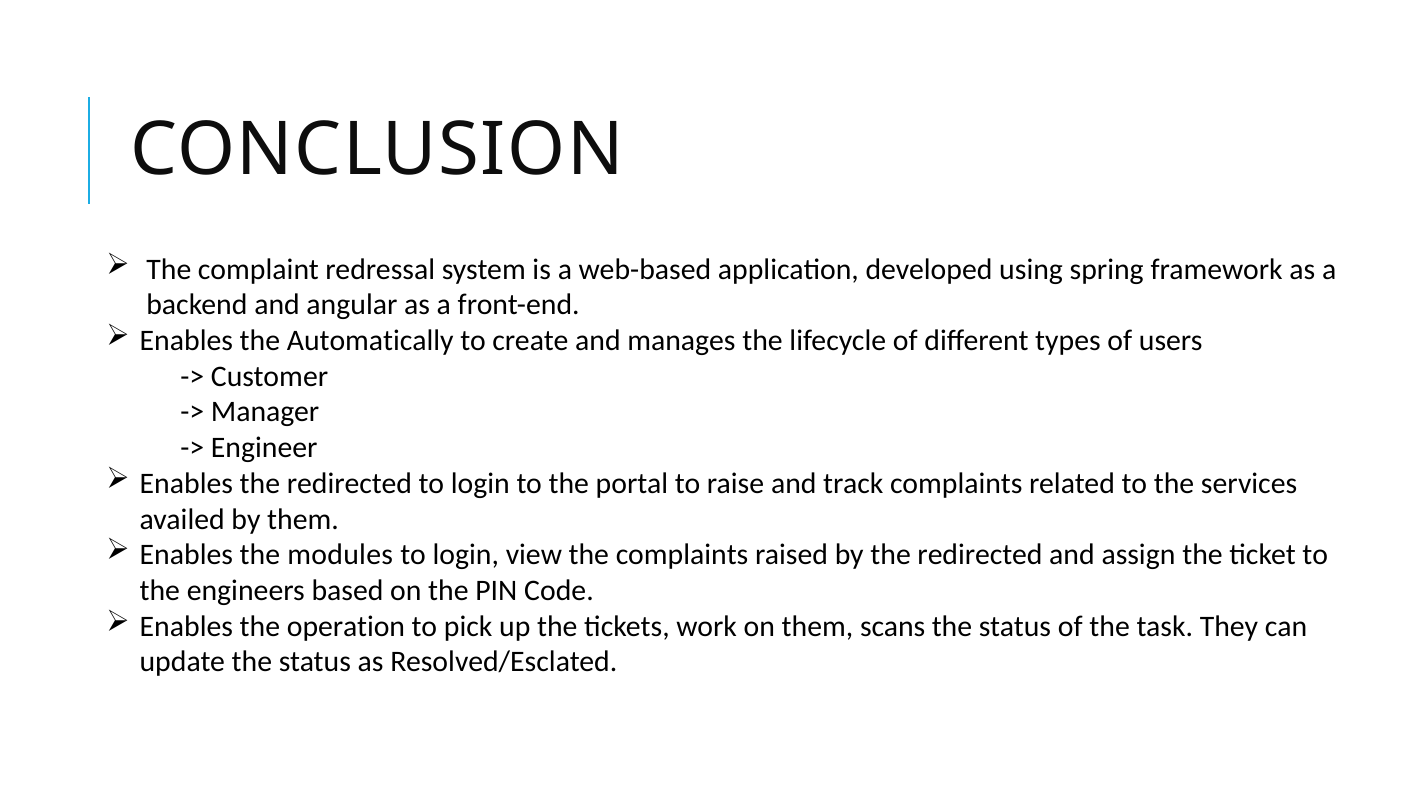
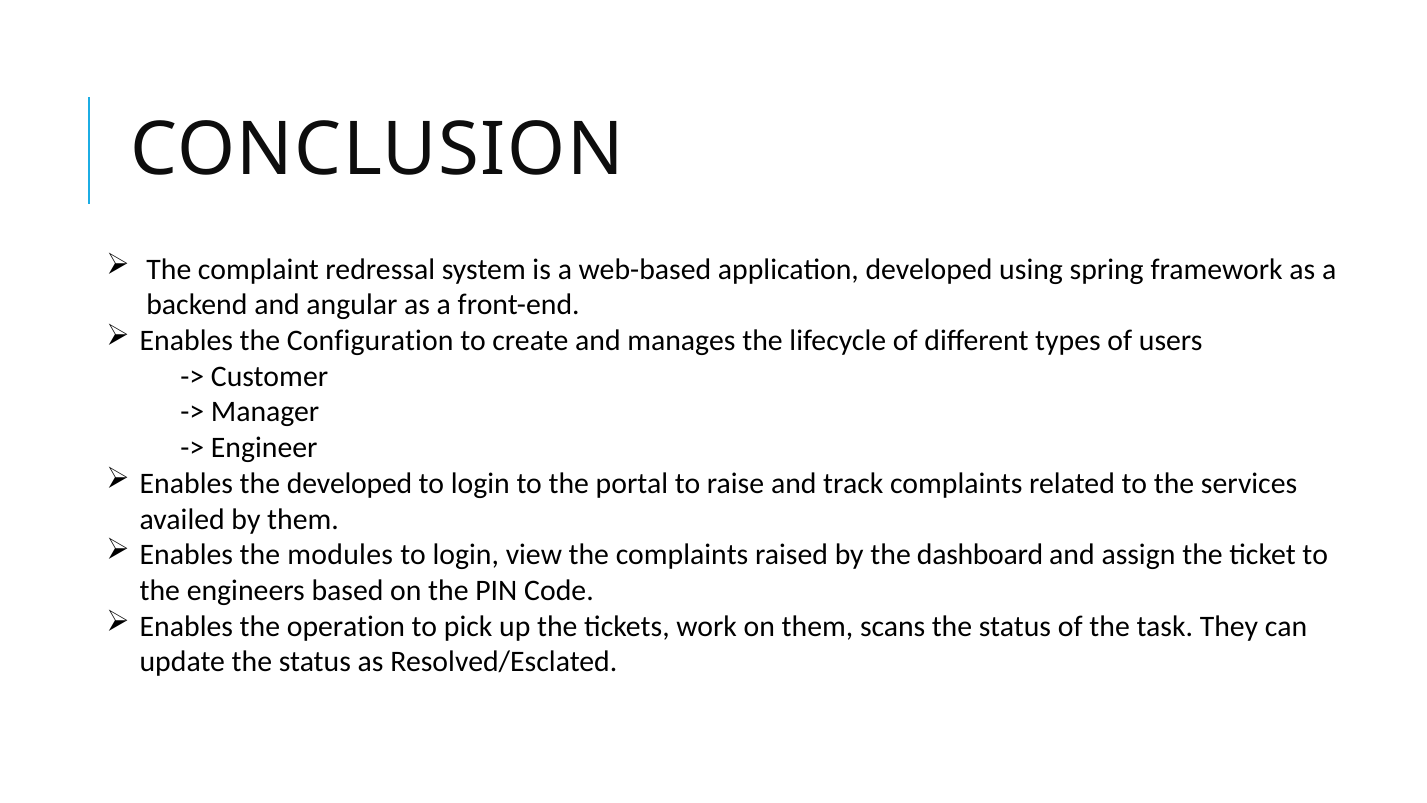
Automatically: Automatically -> Configuration
Enables the redirected: redirected -> developed
by the redirected: redirected -> dashboard
